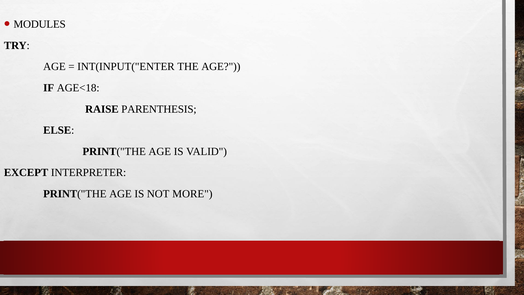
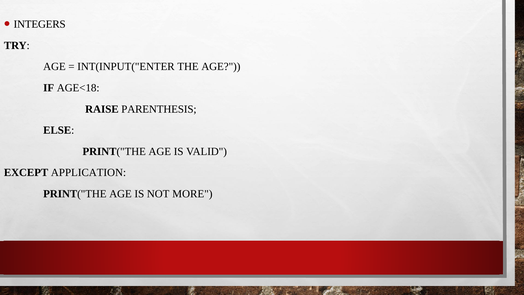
MODULES: MODULES -> INTEGERS
INTERPRETER: INTERPRETER -> APPLICATION
